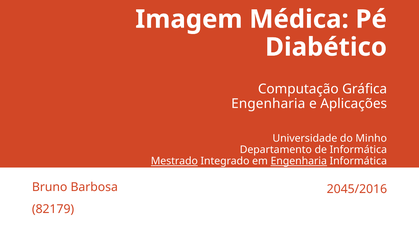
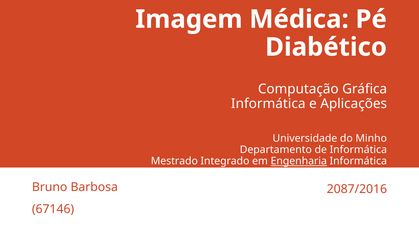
Engenharia at (268, 103): Engenharia -> Informática
Mestrado underline: present -> none
2045/2016: 2045/2016 -> 2087/2016
82179: 82179 -> 67146
